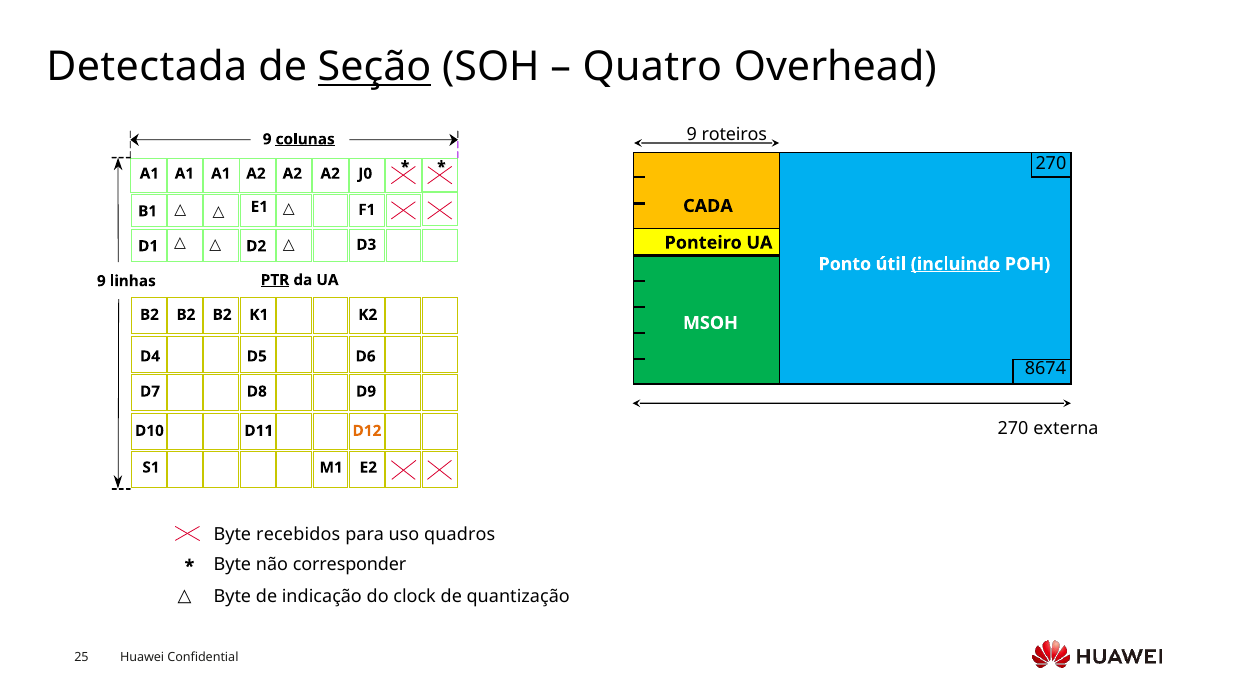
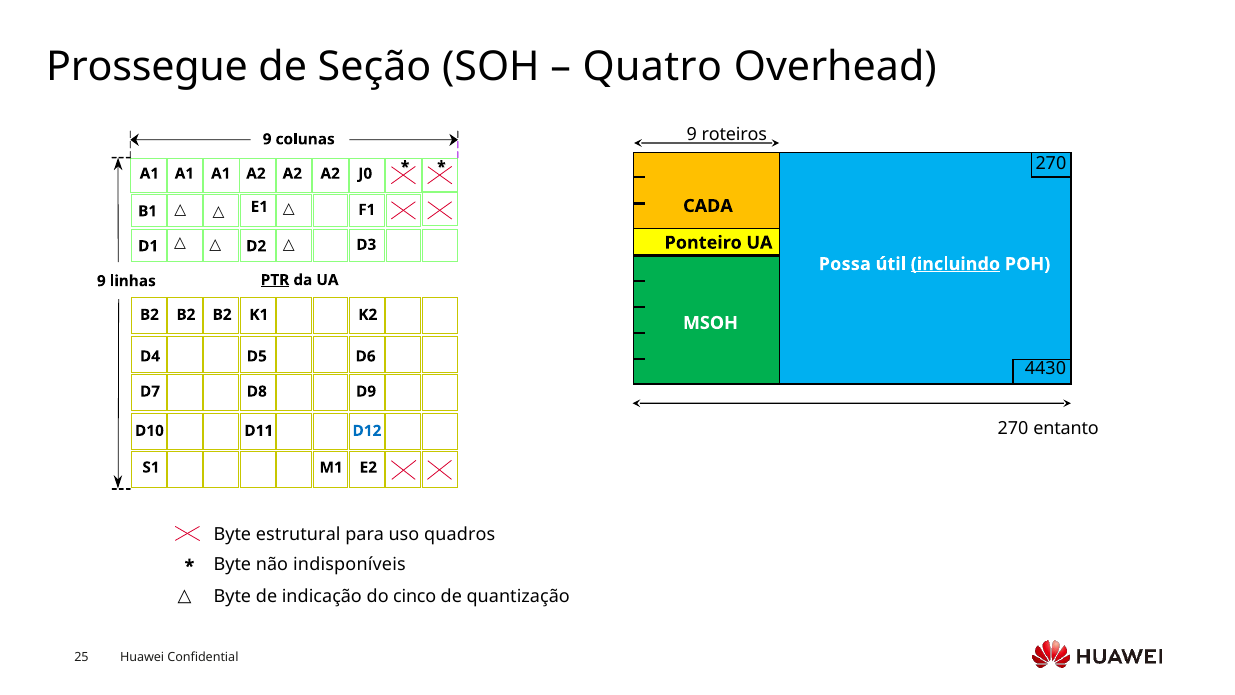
Detectada: Detectada -> Prossegue
Seção underline: present -> none
colunas underline: present -> none
Ponto: Ponto -> Possa
8674: 8674 -> 4430
externa: externa -> entanto
D12 colour: orange -> blue
recebidos: recebidos -> estrutural
corresponder: corresponder -> indisponíveis
clock: clock -> cinco
